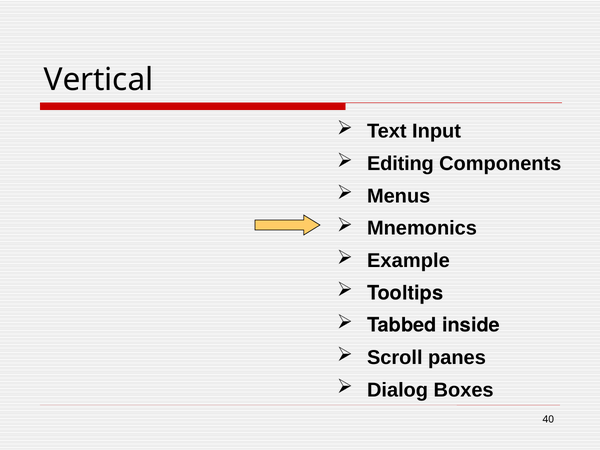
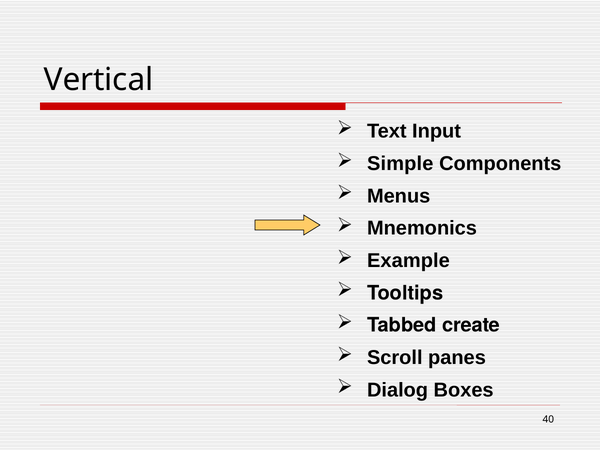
Editing: Editing -> Simple
inside: inside -> create
